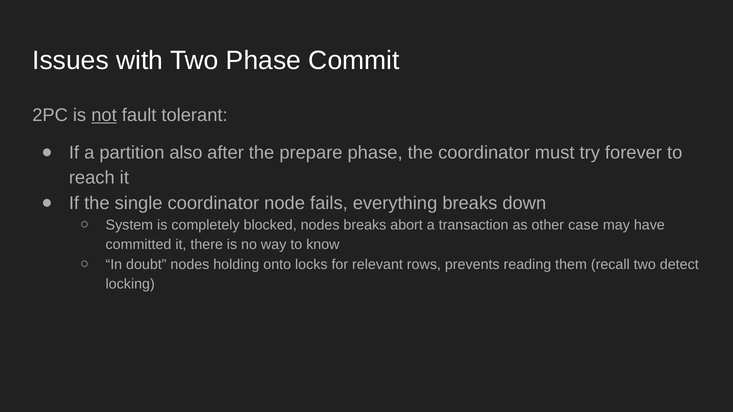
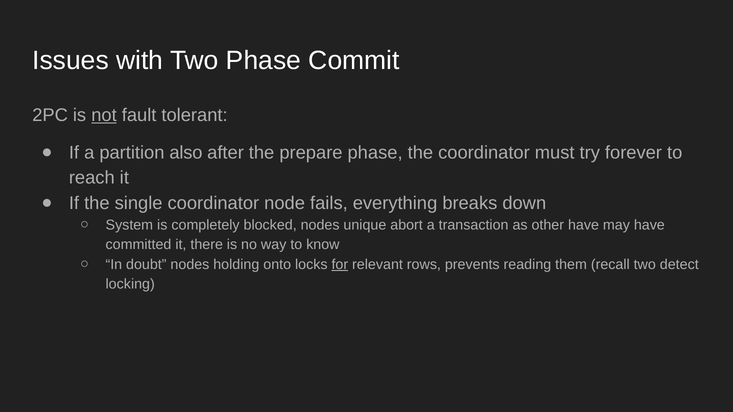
nodes breaks: breaks -> unique
other case: case -> have
for underline: none -> present
